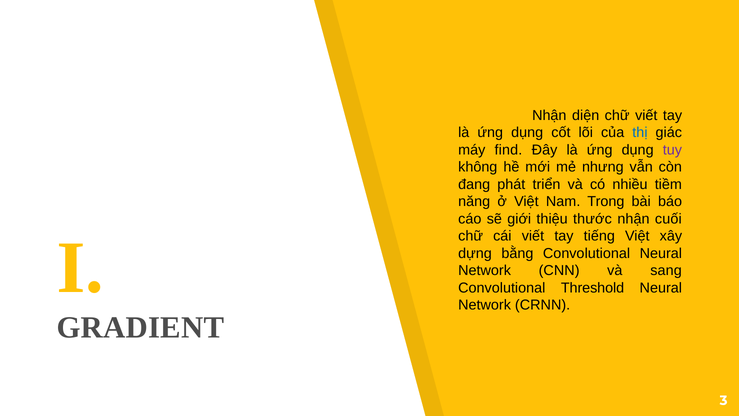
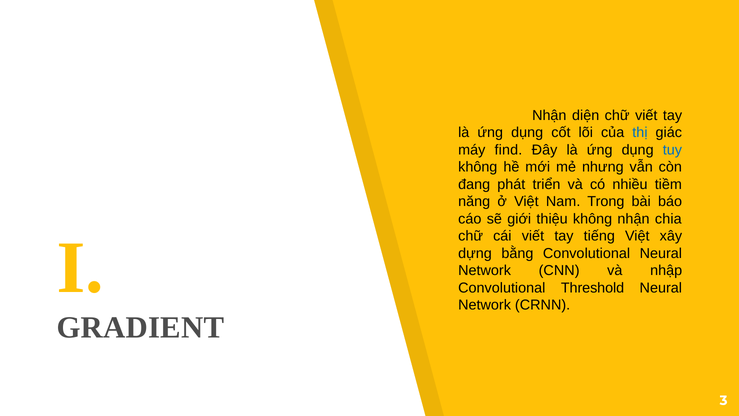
tuy colour: purple -> blue
thiệu thước: thước -> không
cuối: cuối -> chia
sang: sang -> nhập
